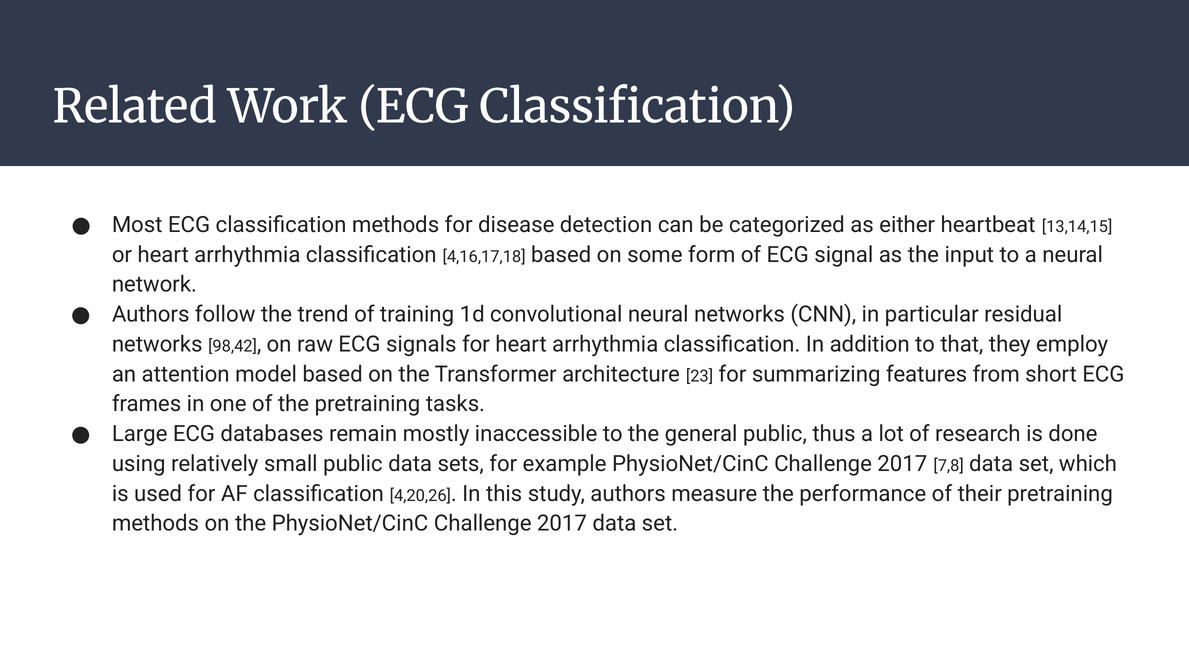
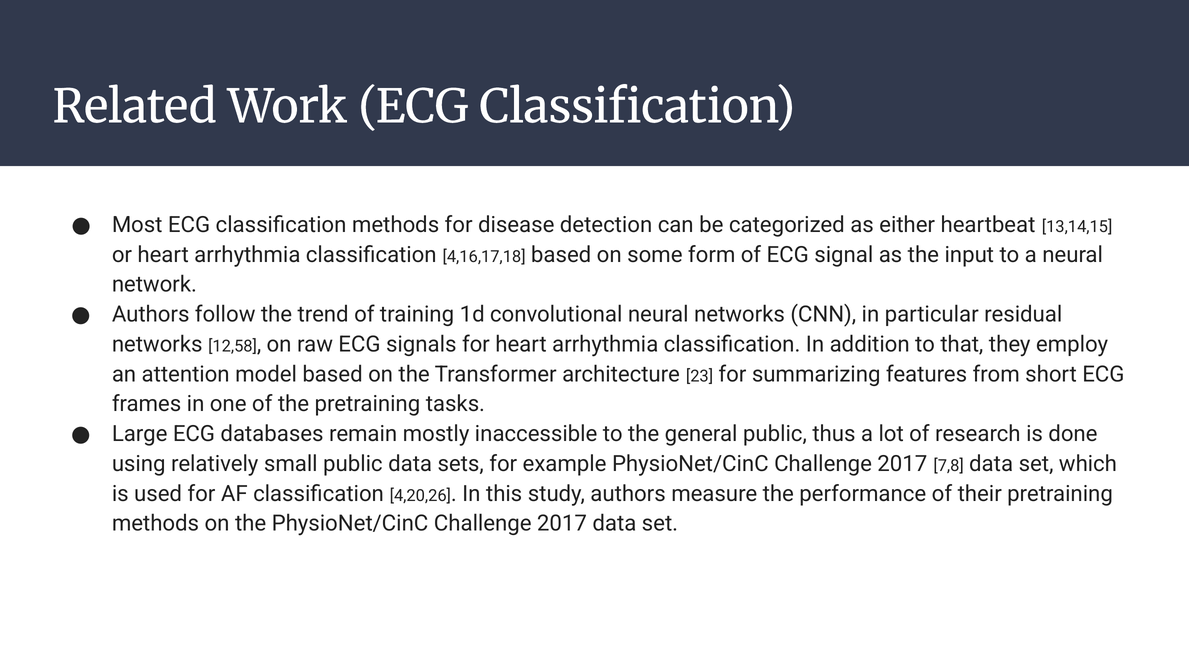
98,42: 98,42 -> 12,58
